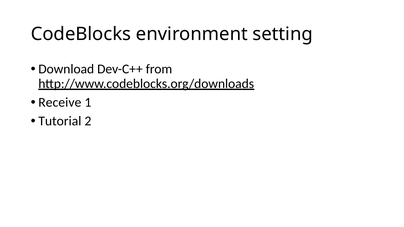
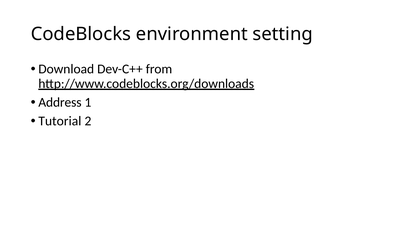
Receive: Receive -> Address
